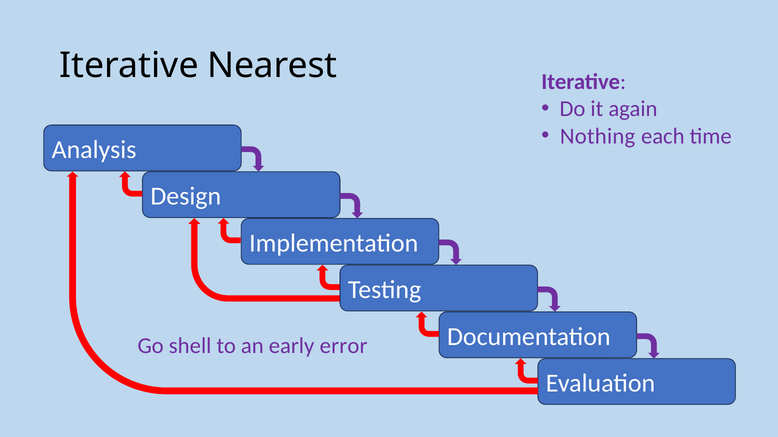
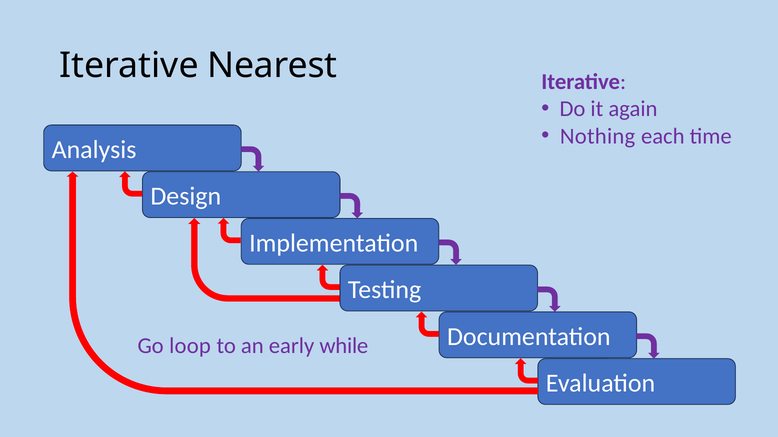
shell: shell -> loop
error: error -> while
